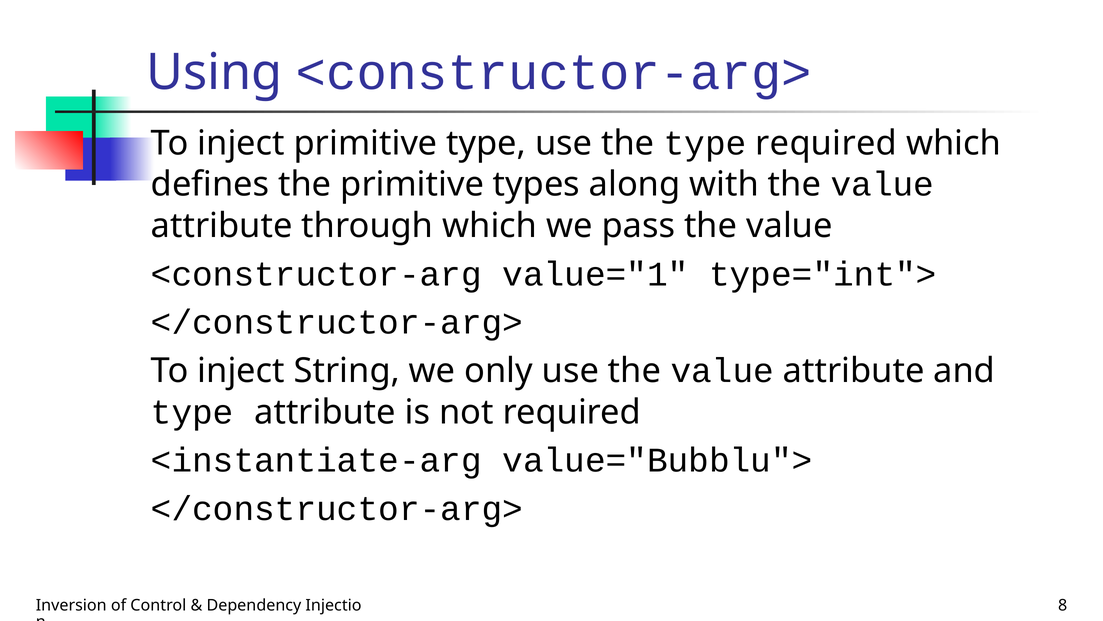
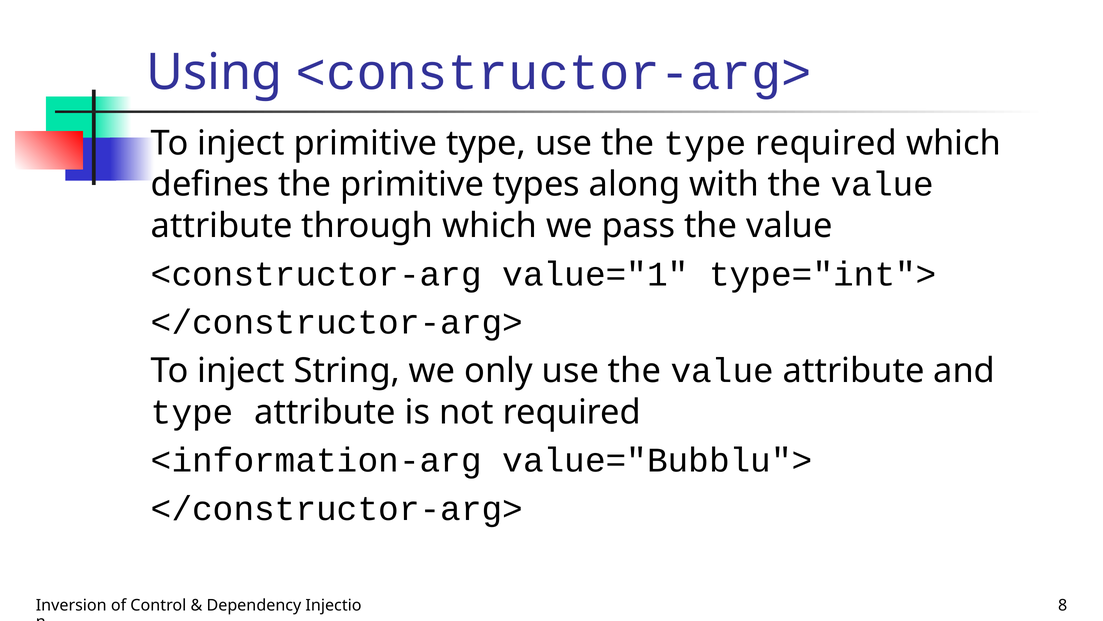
<instantiate-arg: <instantiate-arg -> <information-arg
